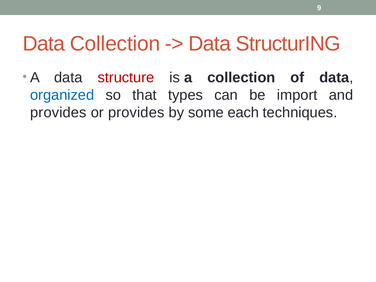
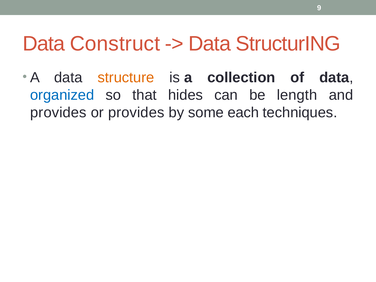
Data Collection: Collection -> Construct
structure colour: red -> orange
types: types -> hides
import: import -> length
